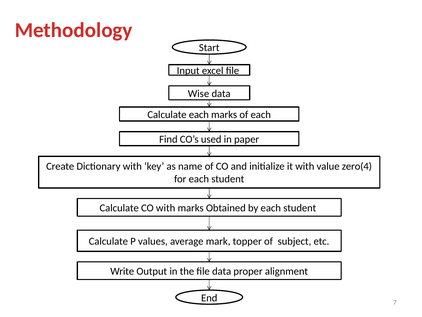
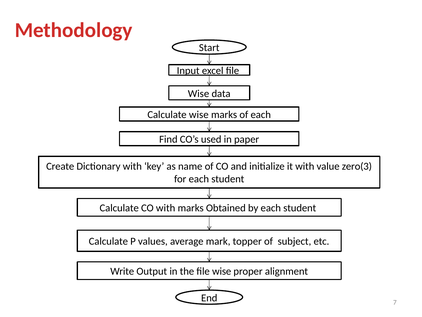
Calculate each: each -> wise
zero(4: zero(4 -> zero(3
the file data: data -> wise
